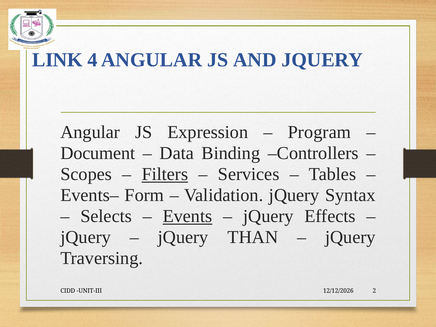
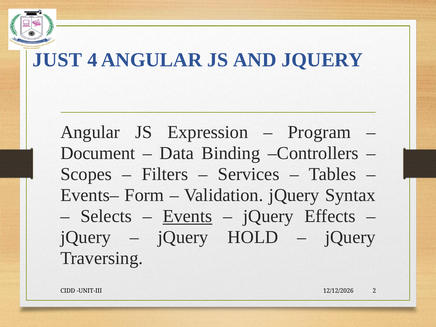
LINK: LINK -> JUST
Filters underline: present -> none
THAN: THAN -> HOLD
